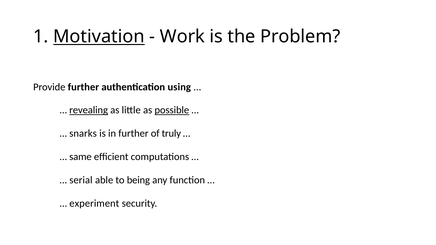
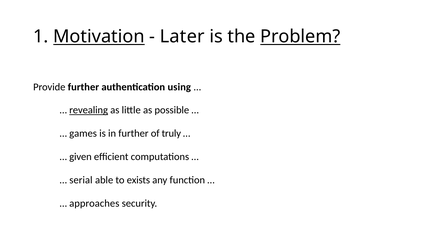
Work: Work -> Later
Problem underline: none -> present
possible underline: present -> none
snarks: snarks -> games
same: same -> given
being: being -> exists
experiment: experiment -> approaches
